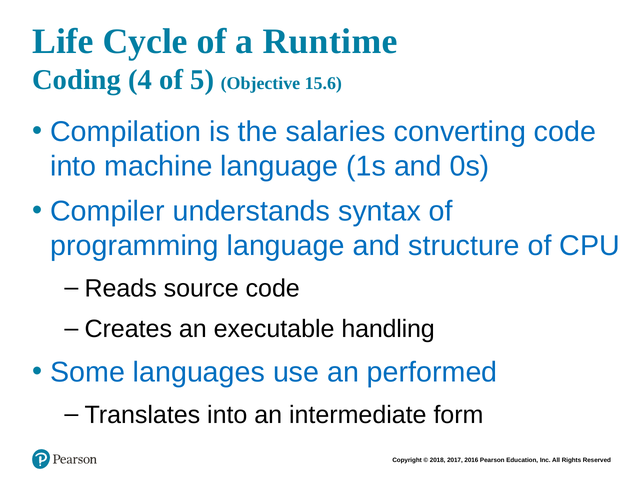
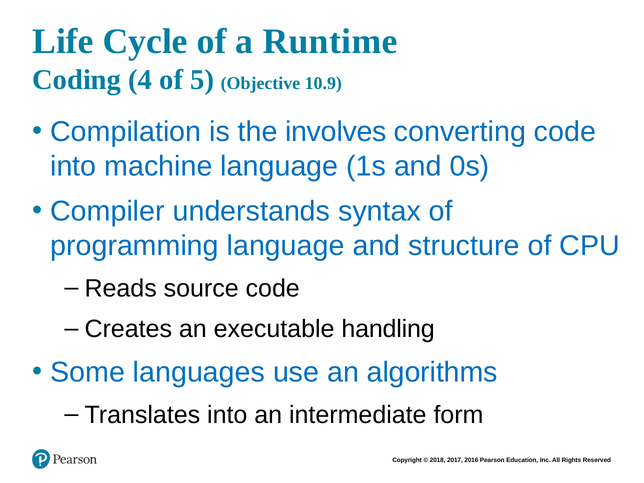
15.6: 15.6 -> 10.9
salaries: salaries -> involves
performed: performed -> algorithms
